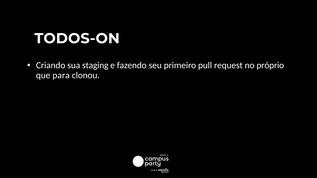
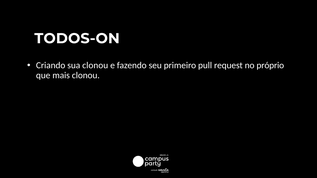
sua staging: staging -> clonou
para: para -> mais
